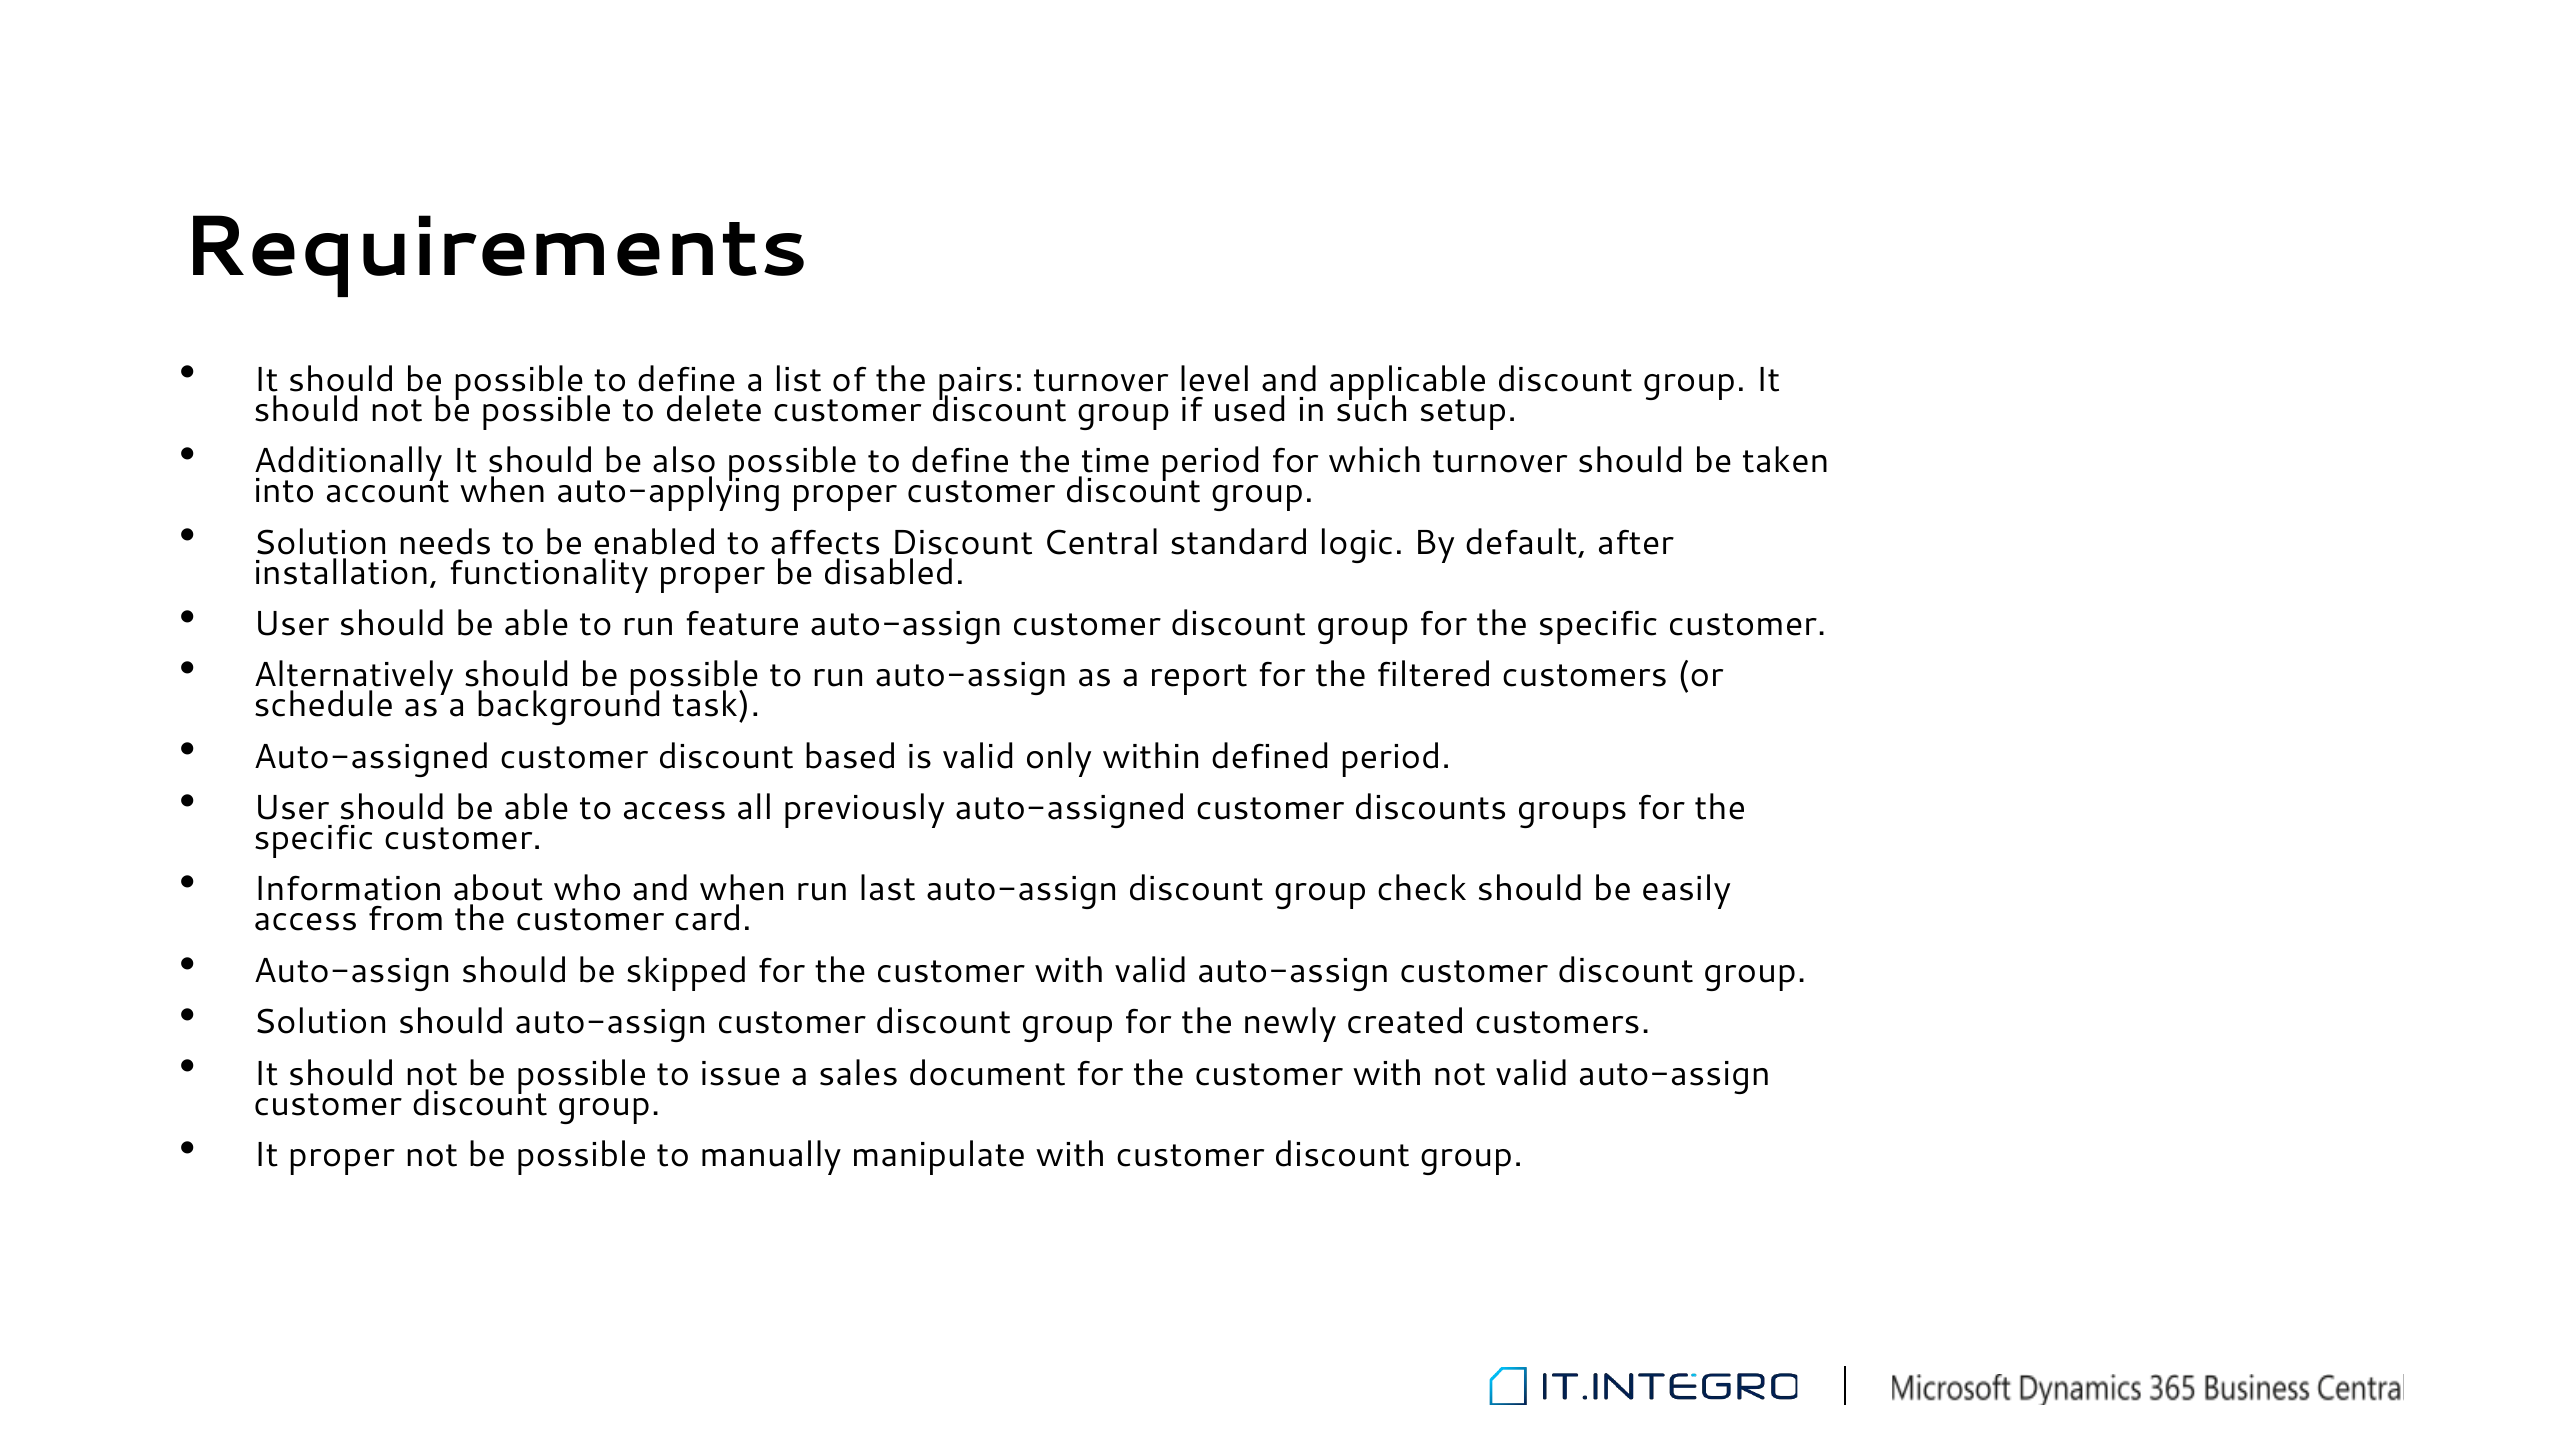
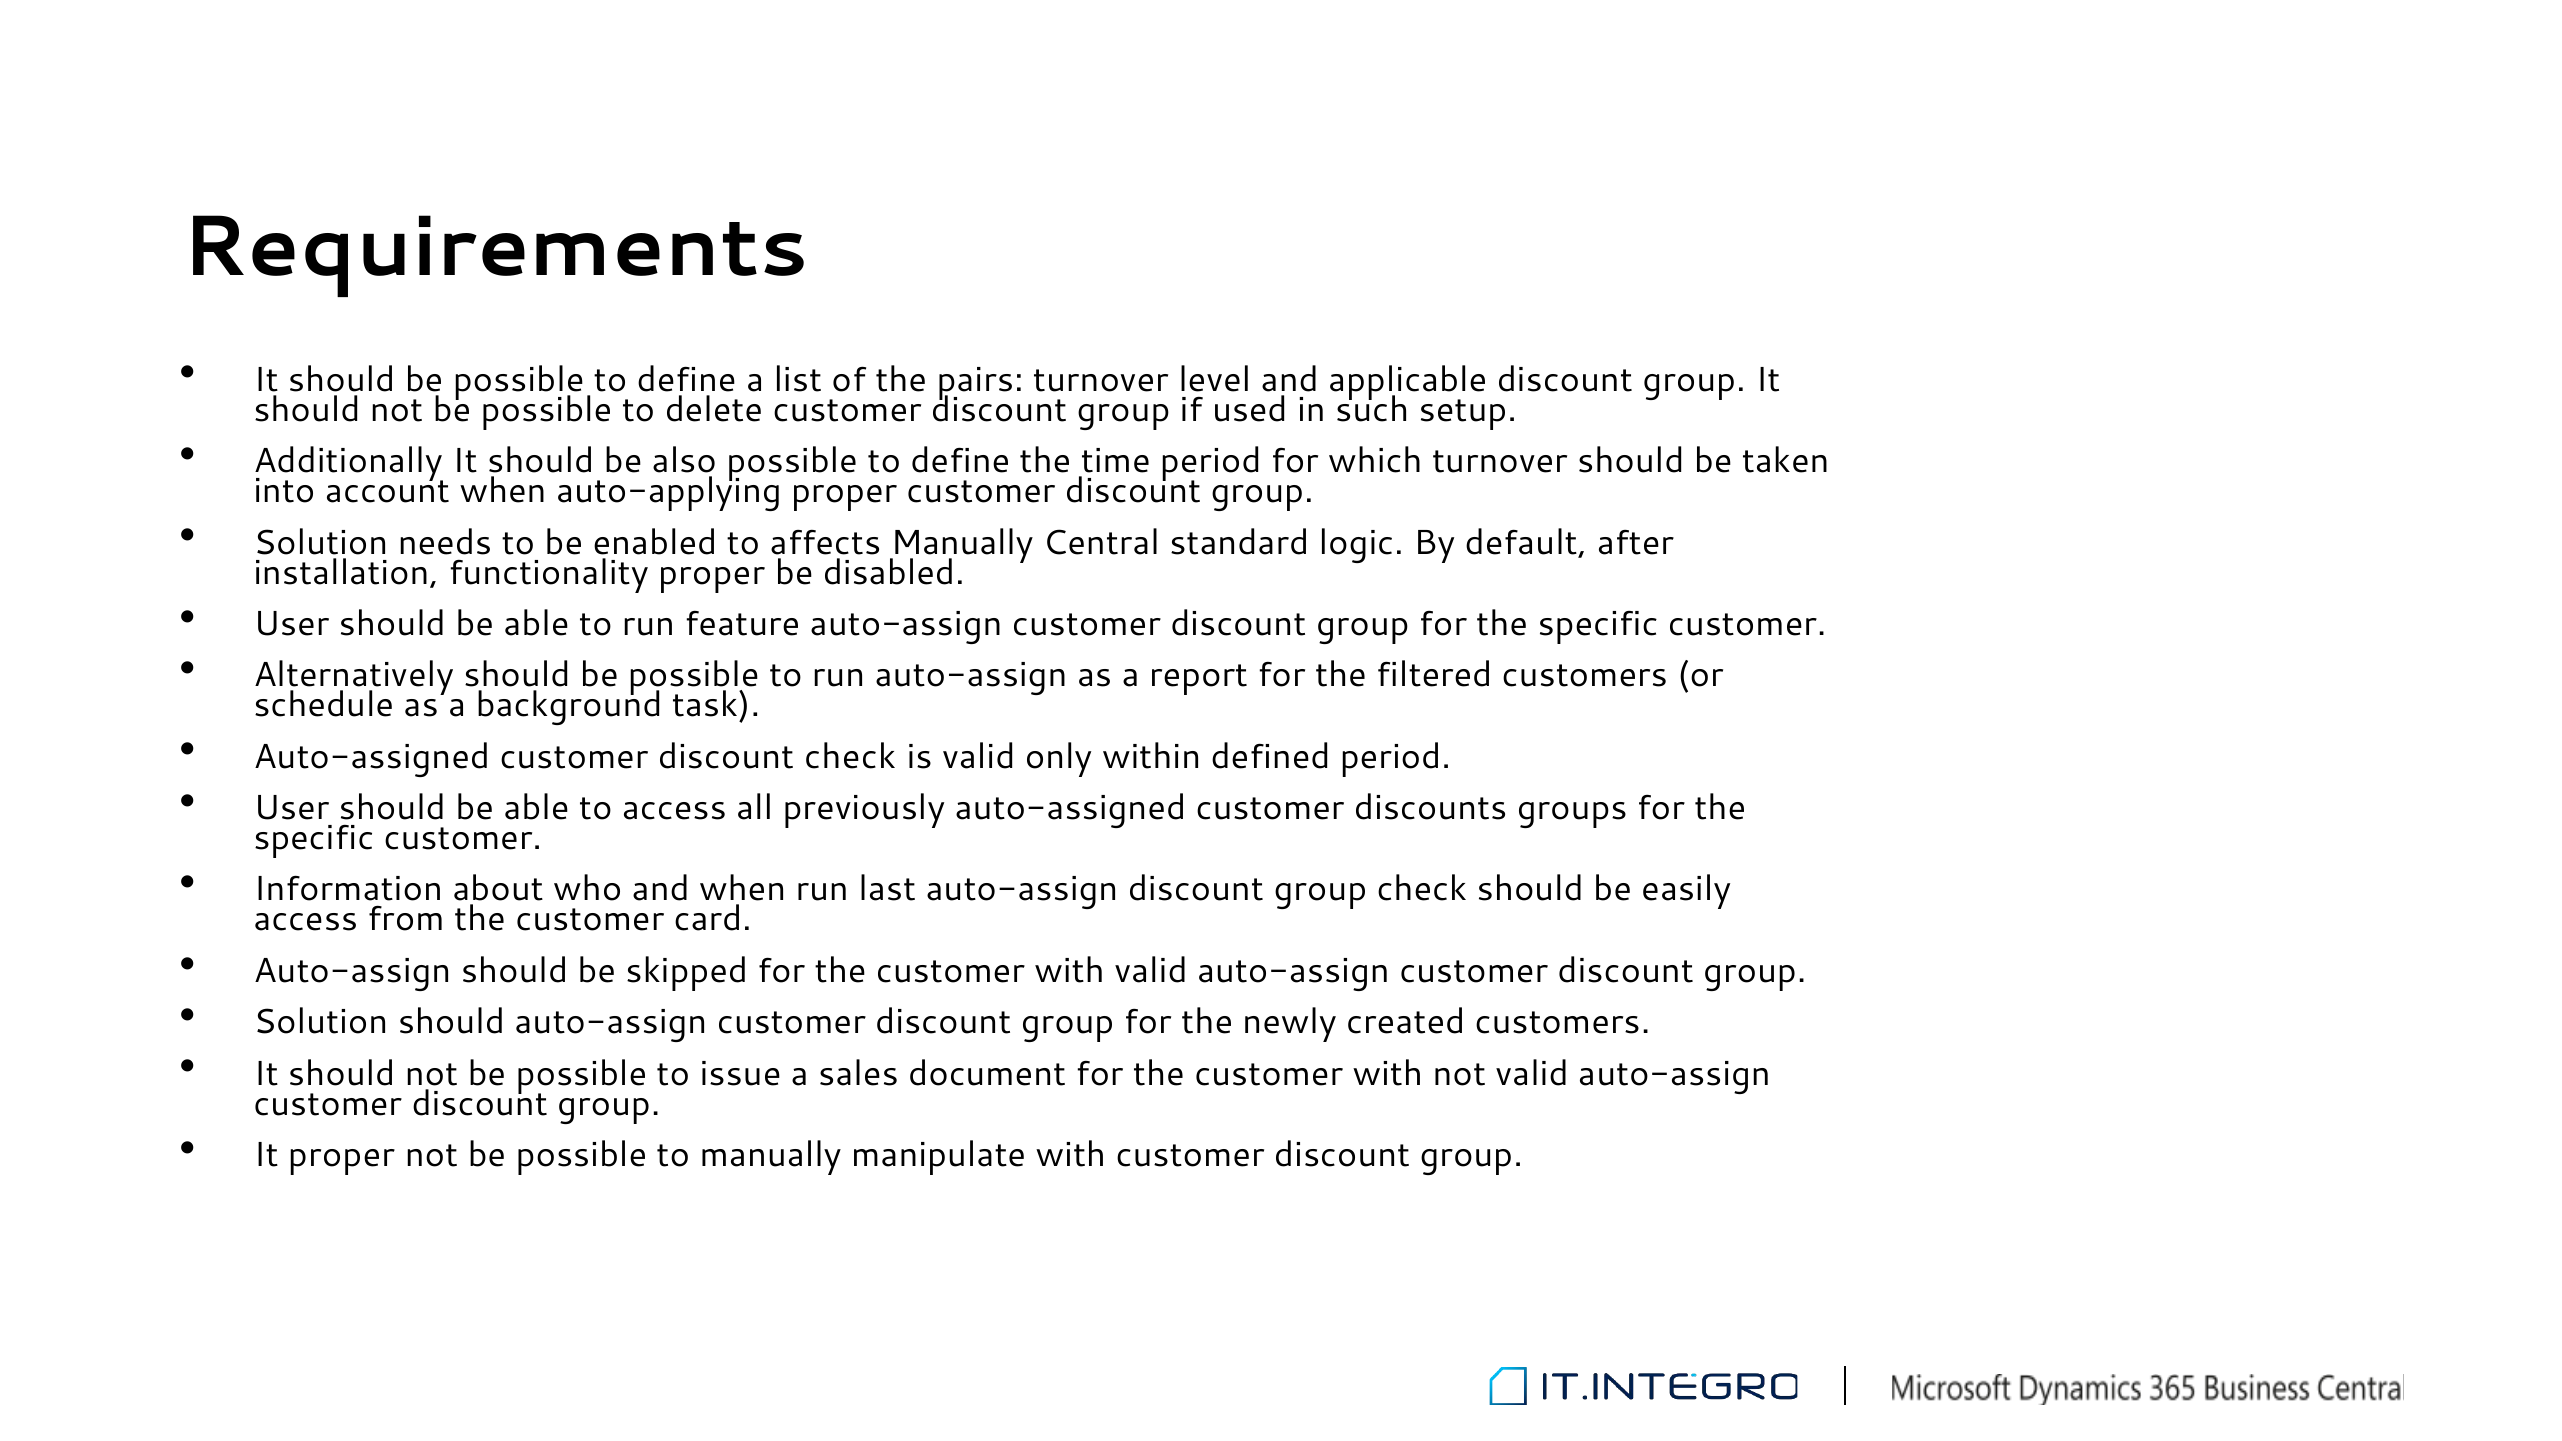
affects Discount: Discount -> Manually
discount based: based -> check
